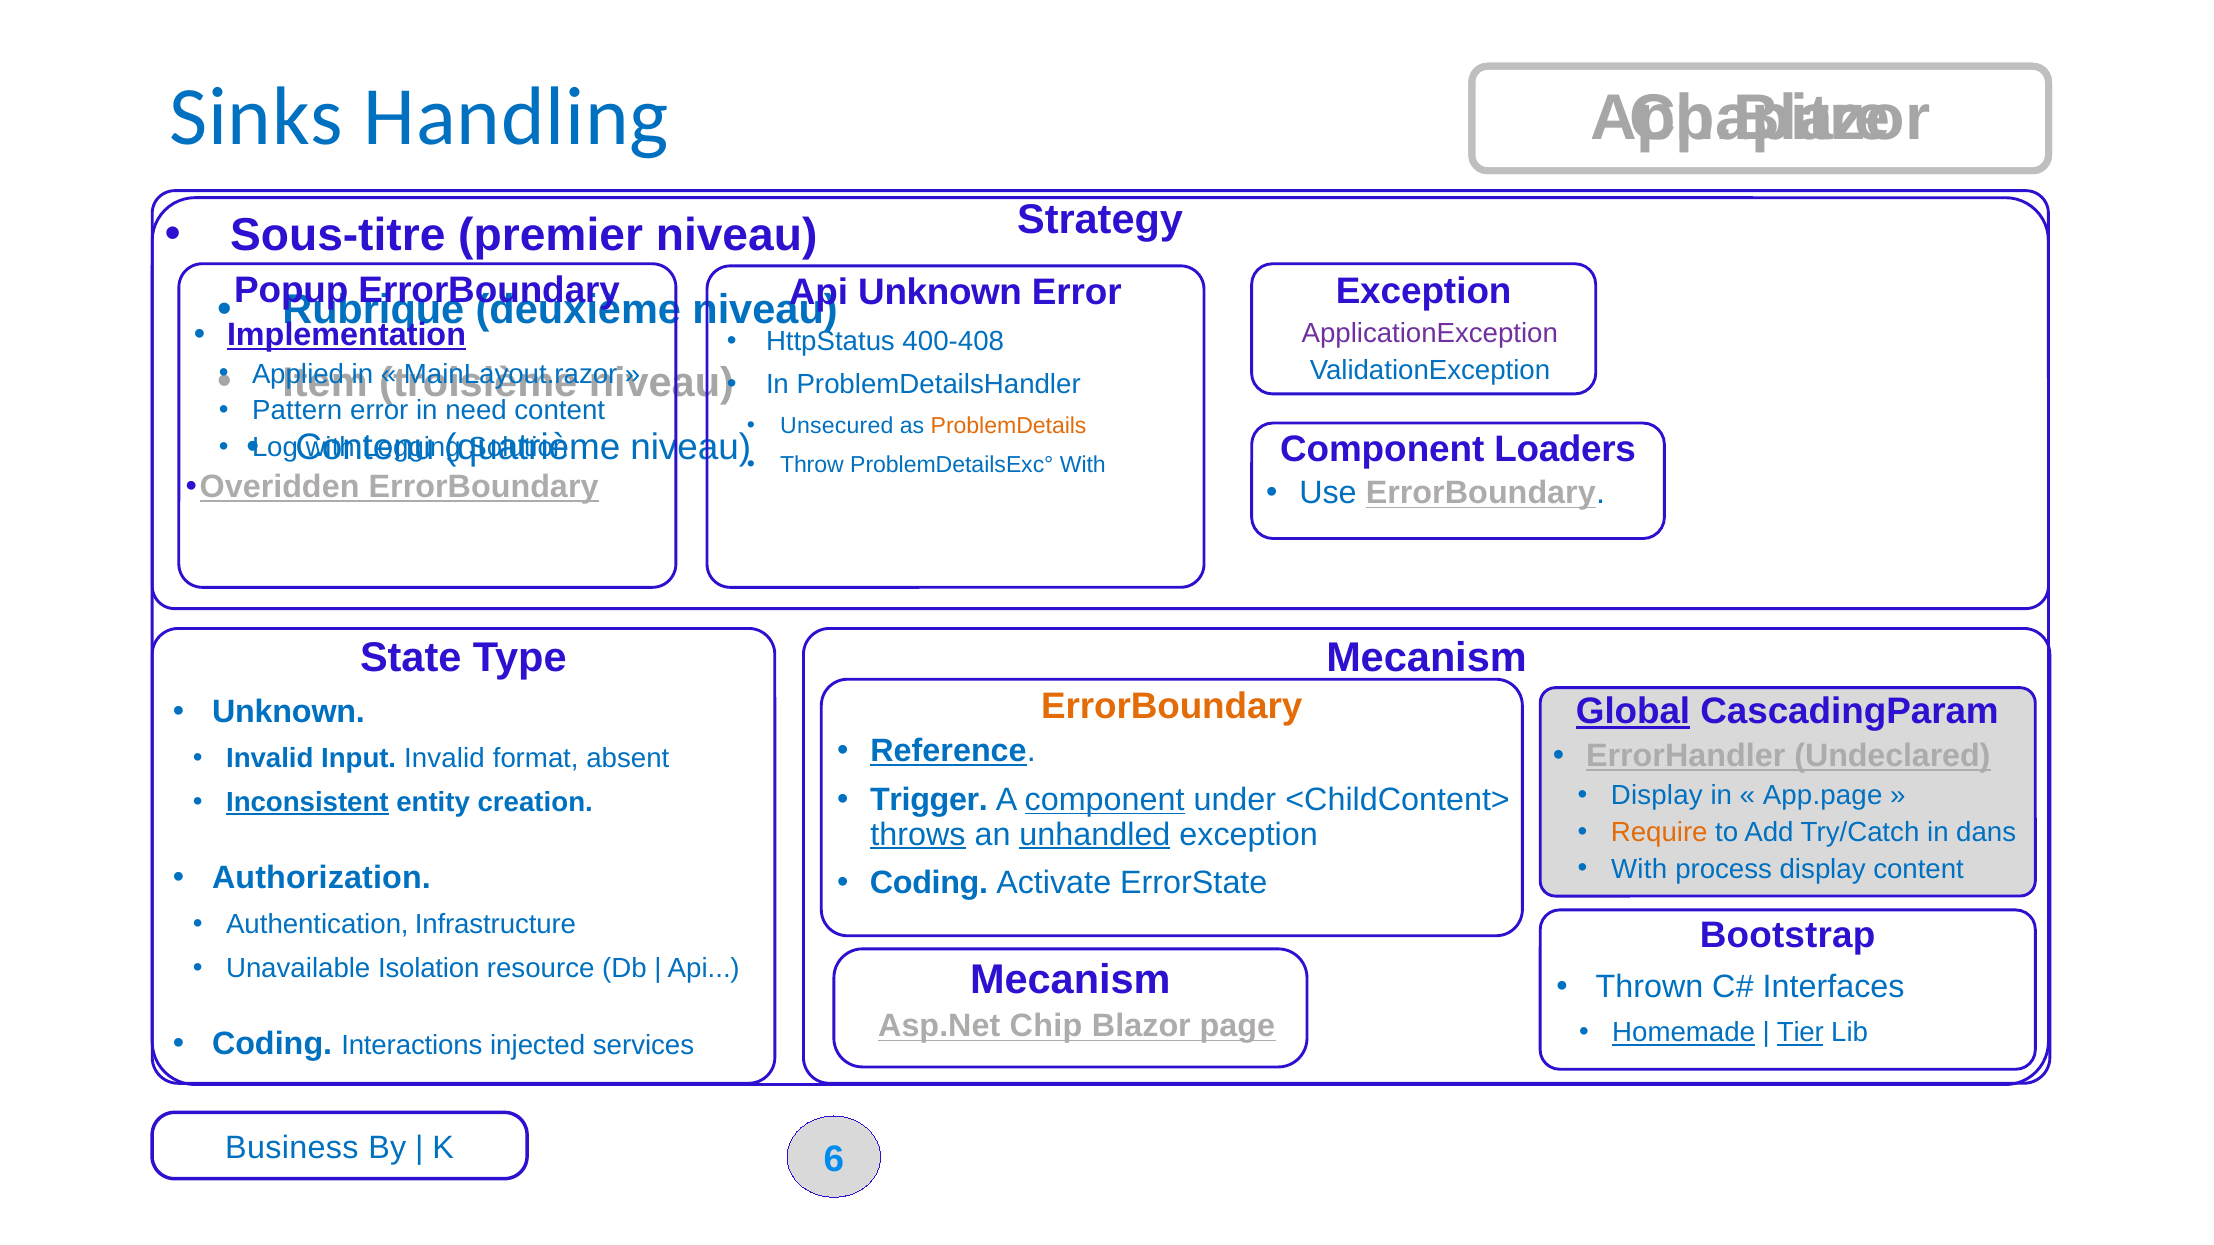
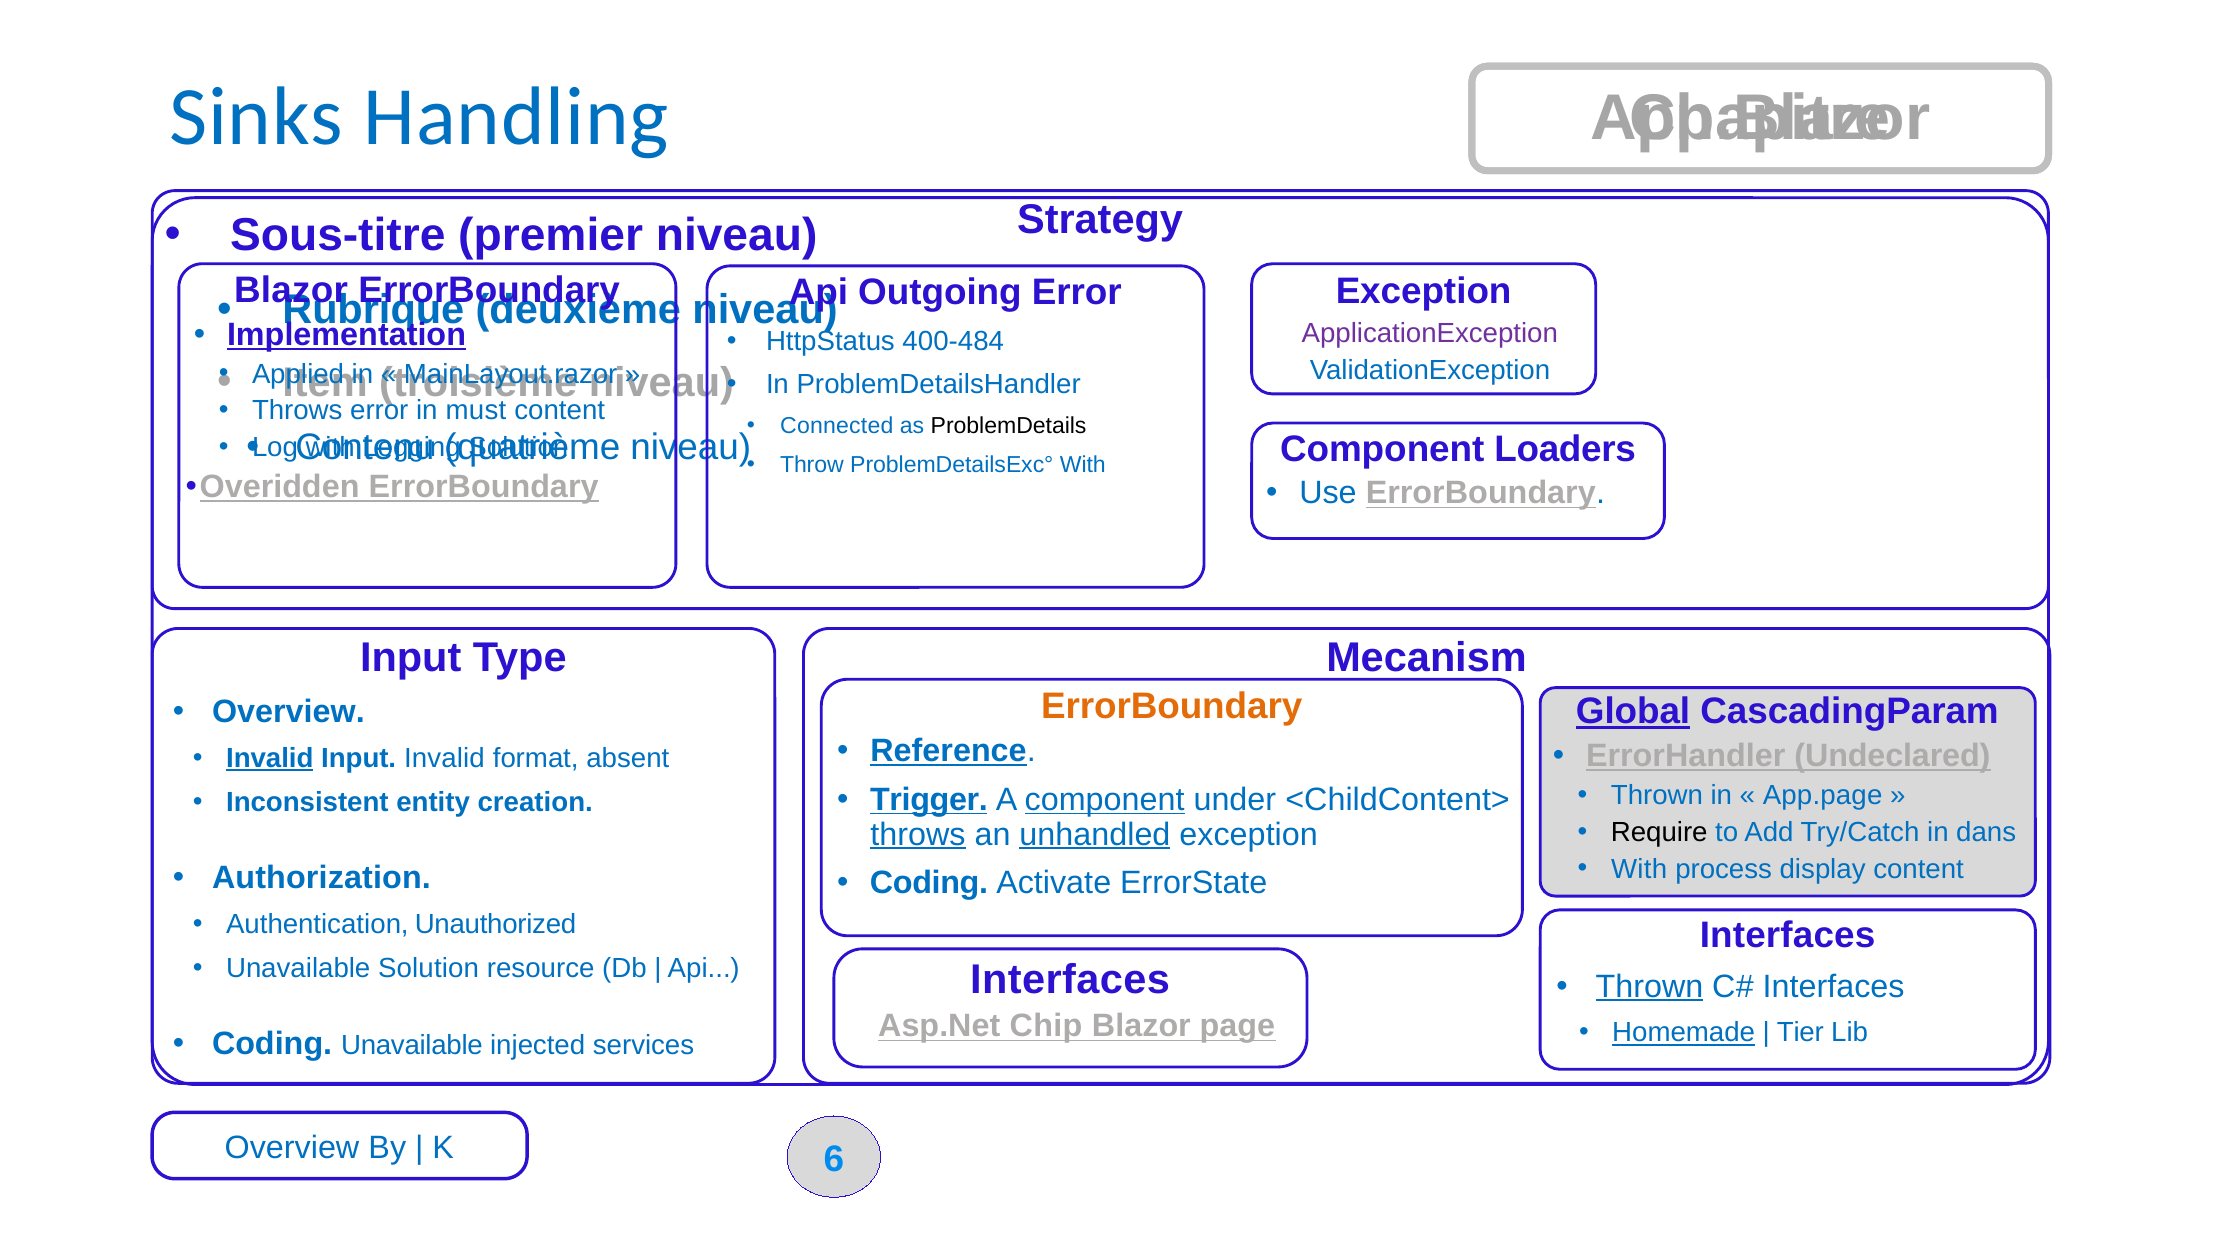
Popup at (291, 290): Popup -> Blazor
Unknown at (940, 292): Unknown -> Outgoing
400-408: 400-408 -> 400-484
Pattern at (297, 411): Pattern -> Throws
need: need -> must
Unsecured: Unsecured -> Connected
ProblemDetails colour: orange -> black
State at (411, 658): State -> Input
Unknown at (288, 712): Unknown -> Overview
Invalid at (270, 758) underline: none -> present
Display at (1657, 796): Display -> Thrown
Trigger underline: none -> present
Inconsistent underline: present -> none
Require colour: orange -> black
Infrastructure: Infrastructure -> Unauthorized
Bootstrap at (1788, 936): Bootstrap -> Interfaces
Unavailable Isolation: Isolation -> Solution
Mecanism at (1070, 980): Mecanism -> Interfaces
Thrown at (1650, 987) underline: none -> present
Tier underline: present -> none
Coding Interactions: Interactions -> Unavailable
Business at (292, 1148): Business -> Overview
